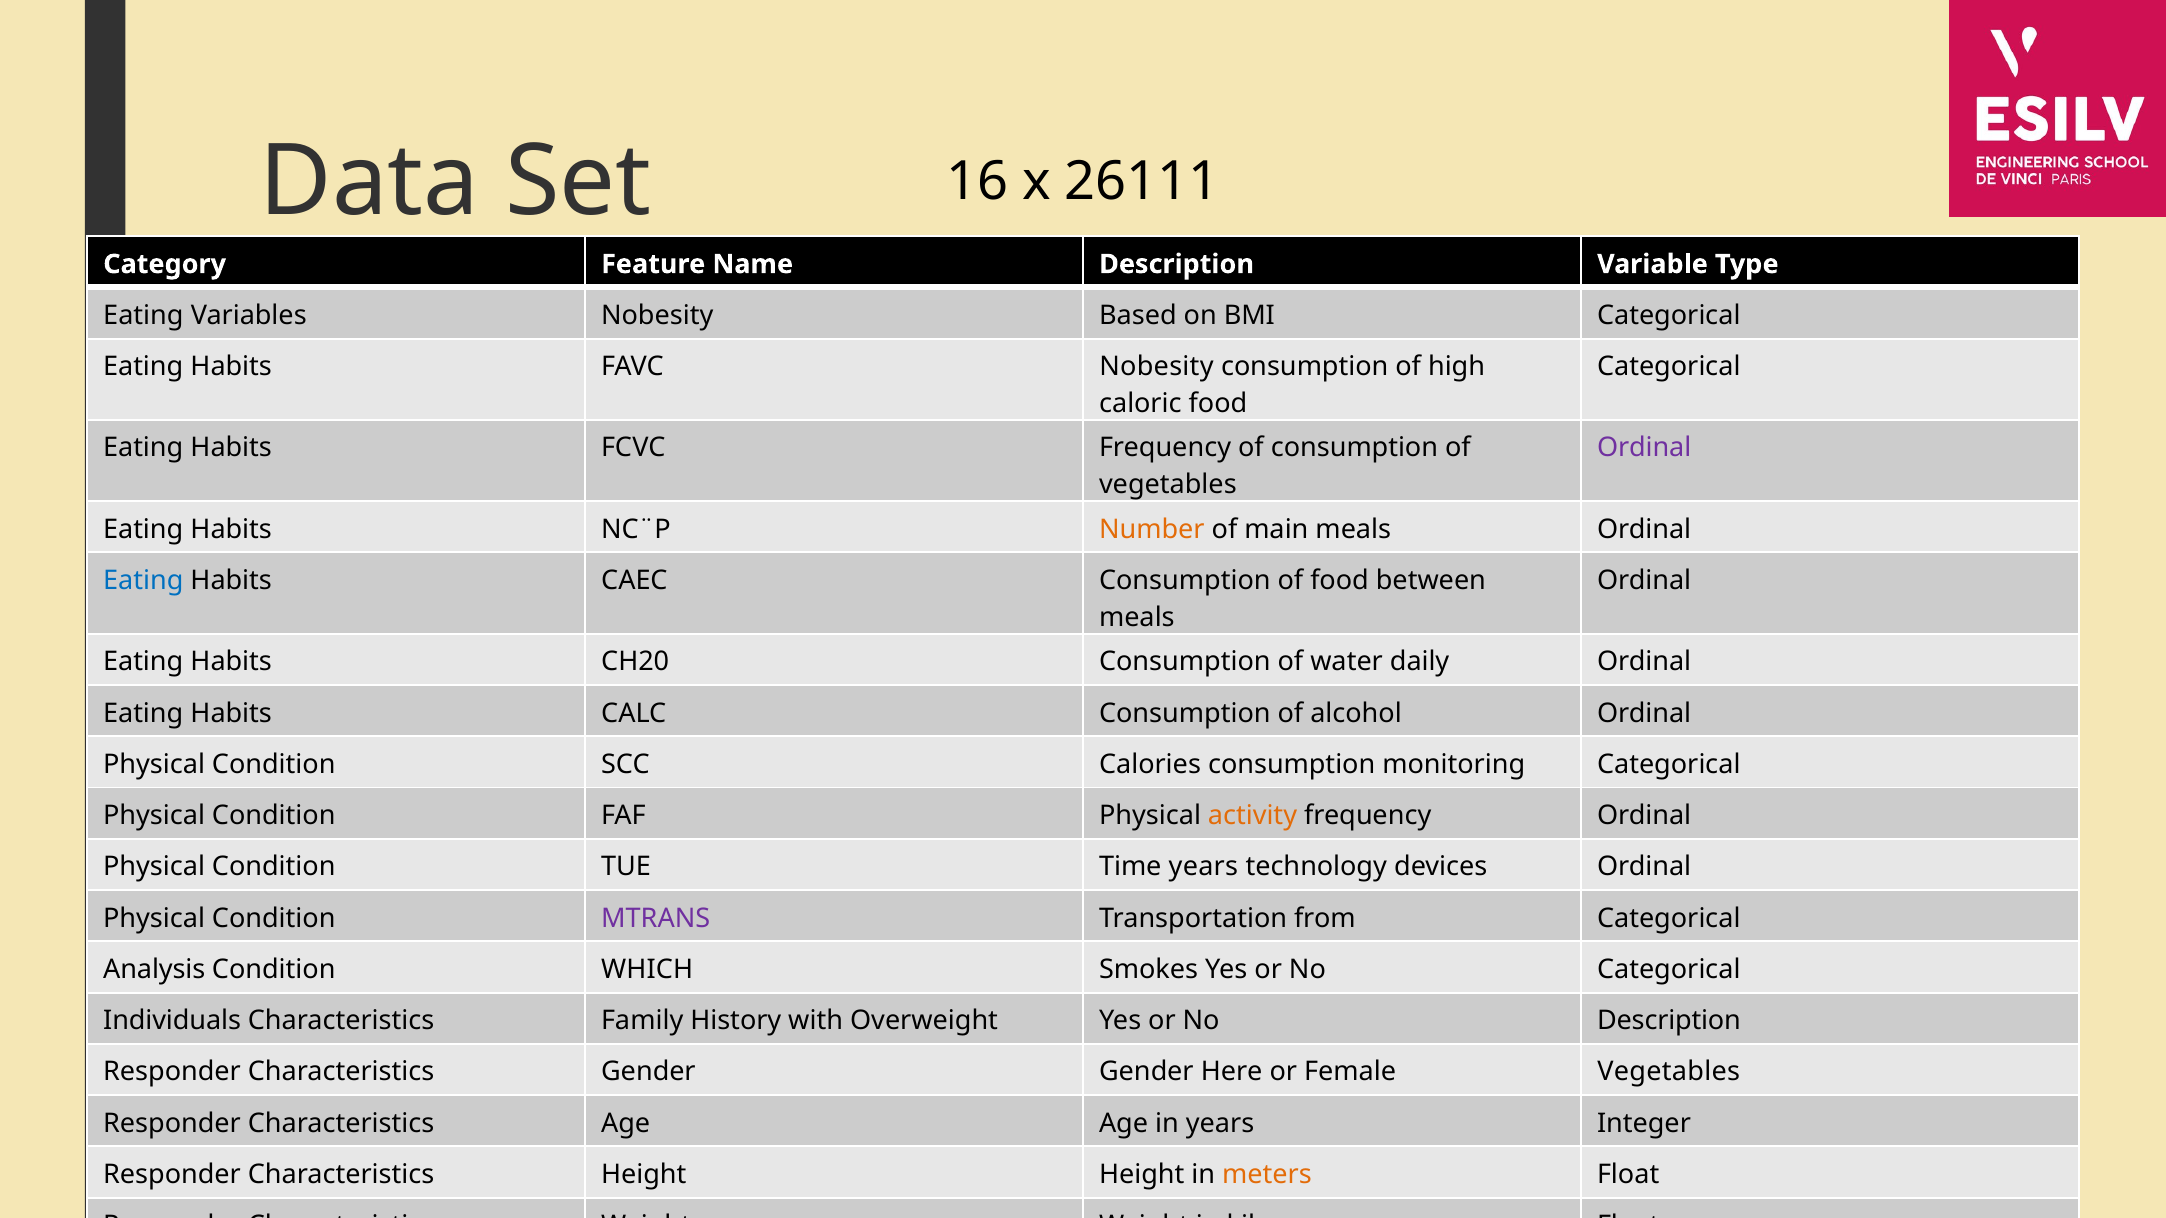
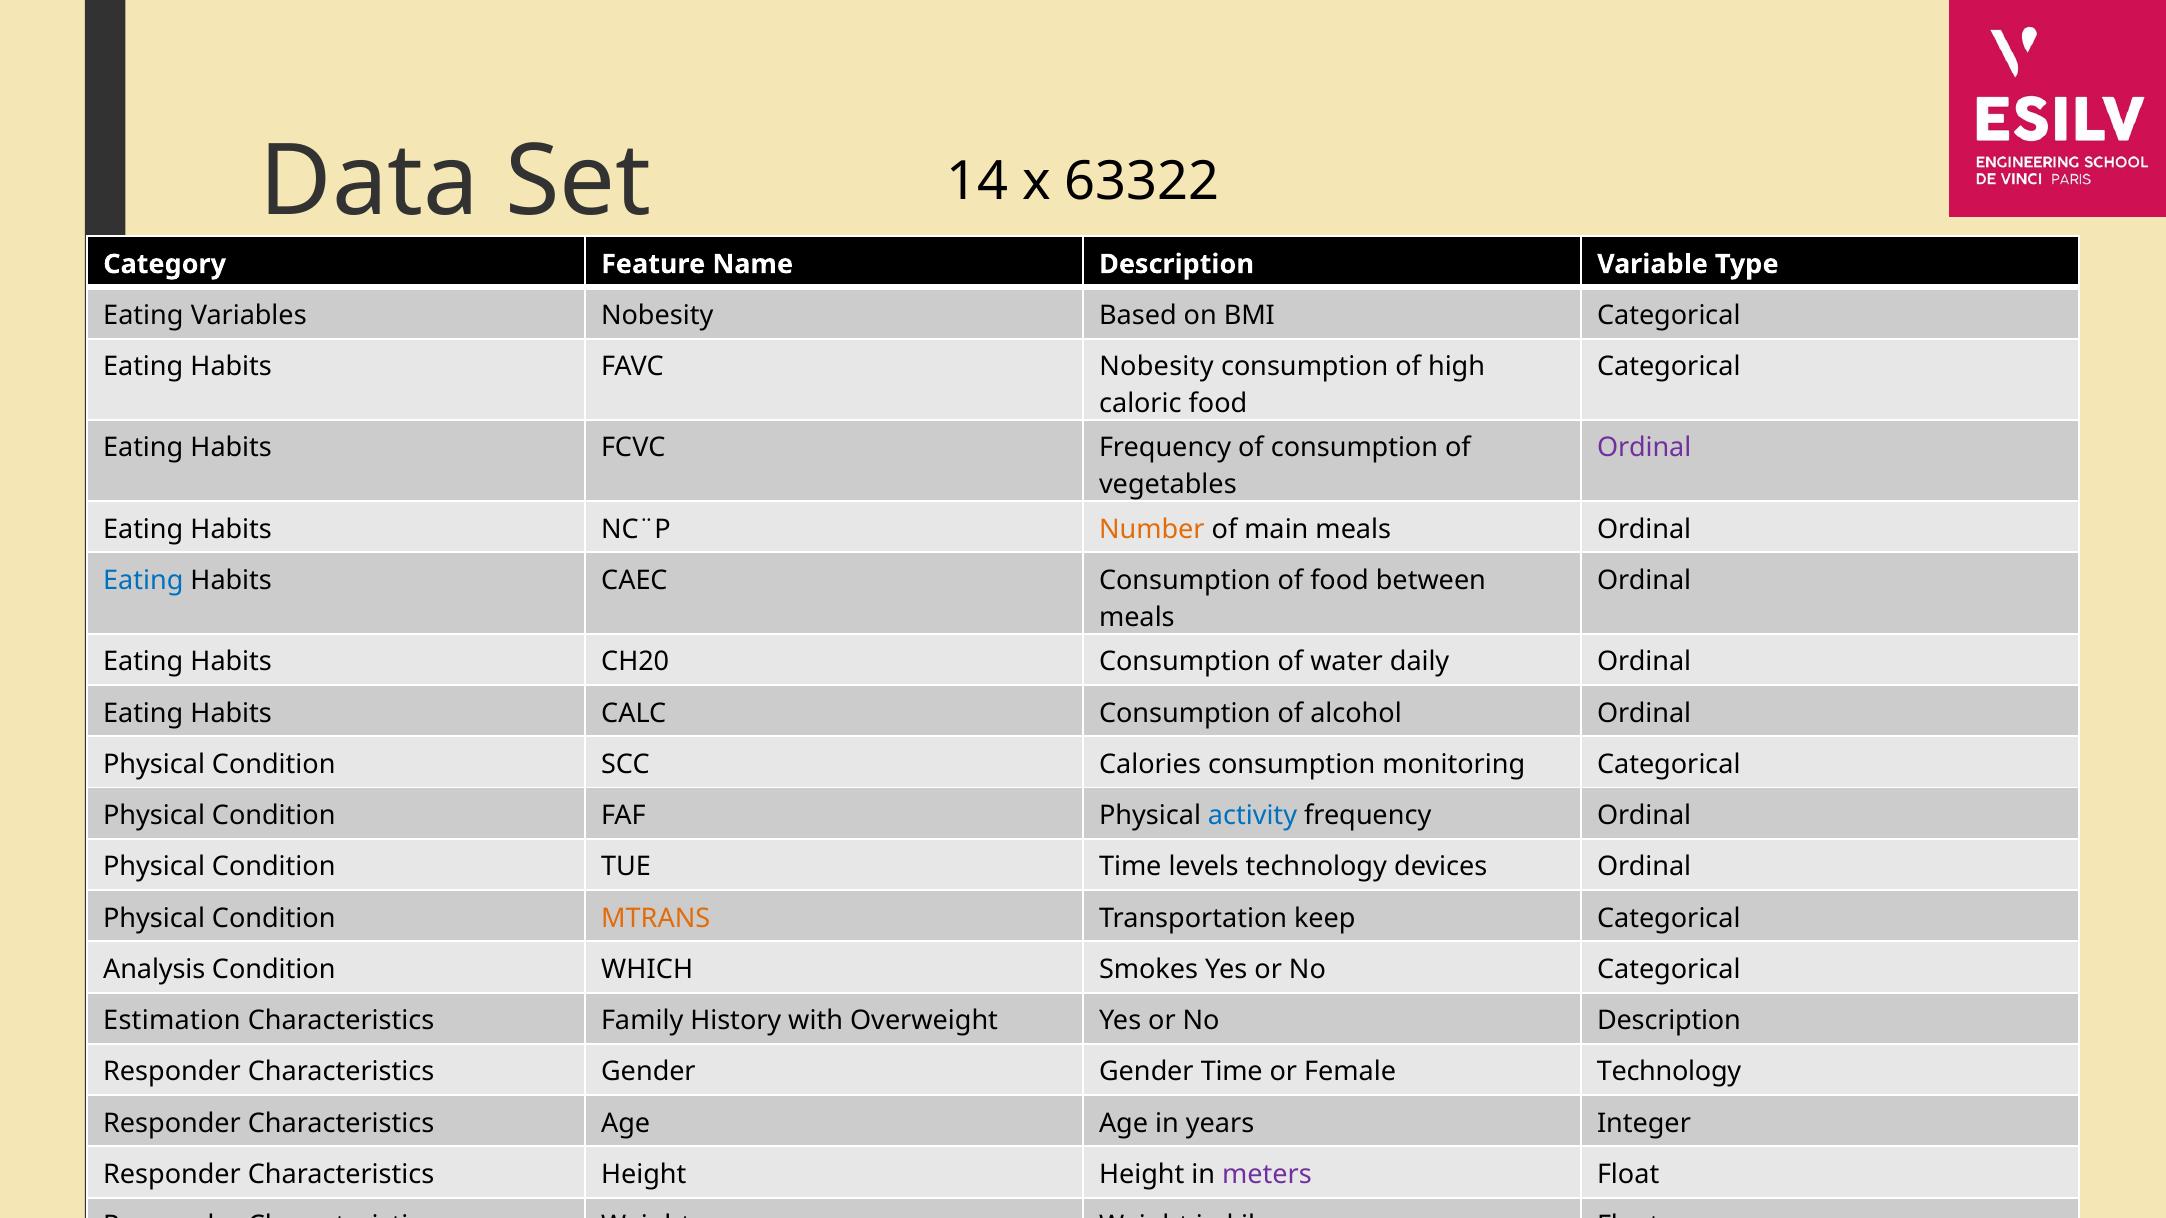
16: 16 -> 14
26111: 26111 -> 63322
activity colour: orange -> blue
Time years: years -> levels
MTRANS colour: purple -> orange
from: from -> keep
Individuals: Individuals -> Estimation
Gender Here: Here -> Time
Female Vegetables: Vegetables -> Technology
meters colour: orange -> purple
